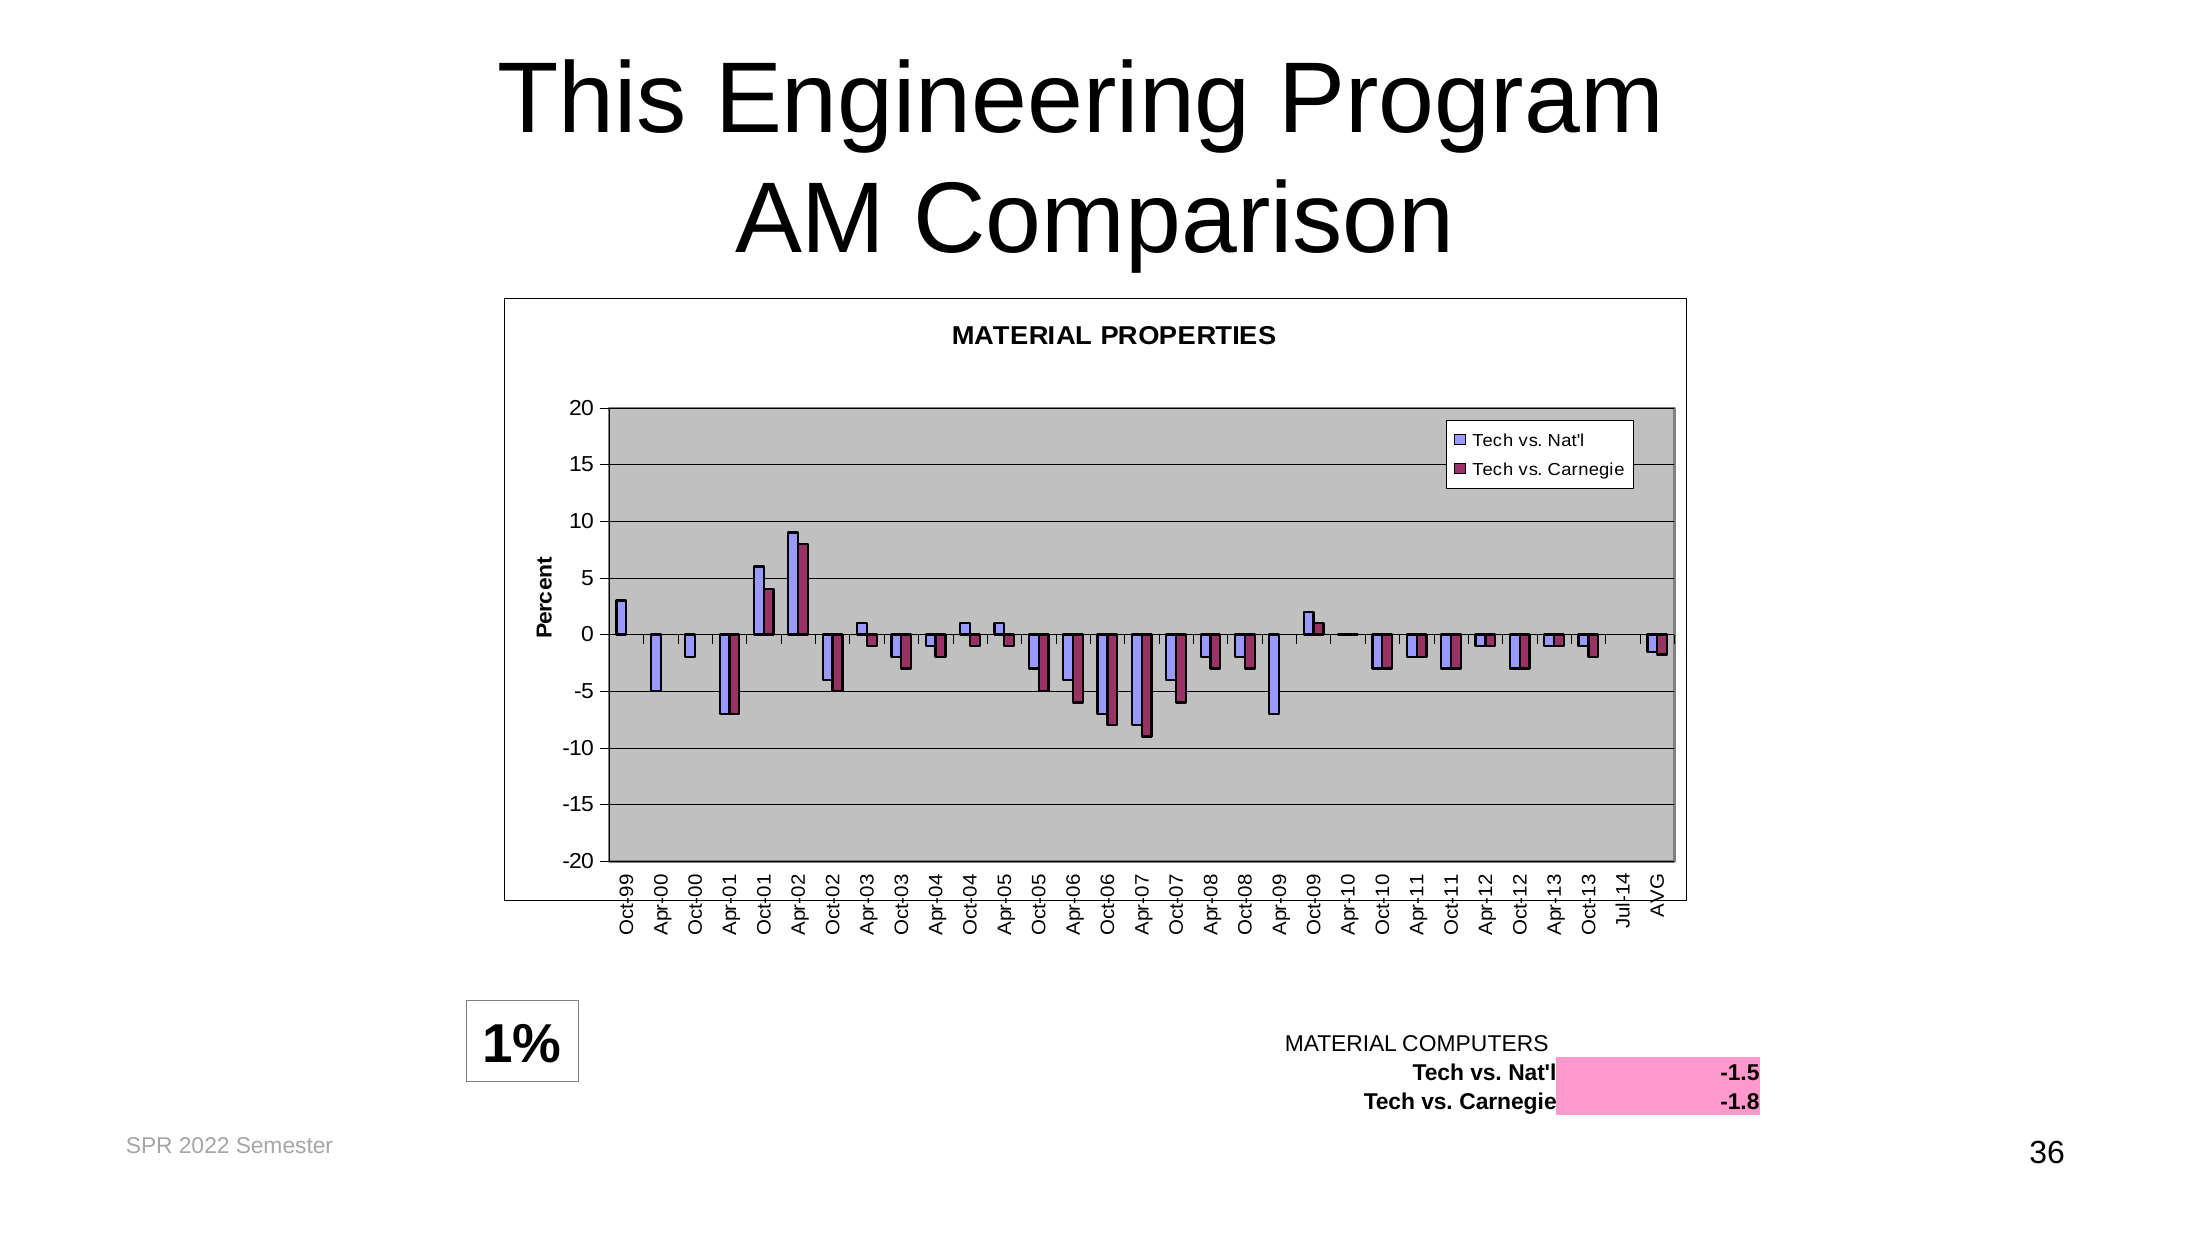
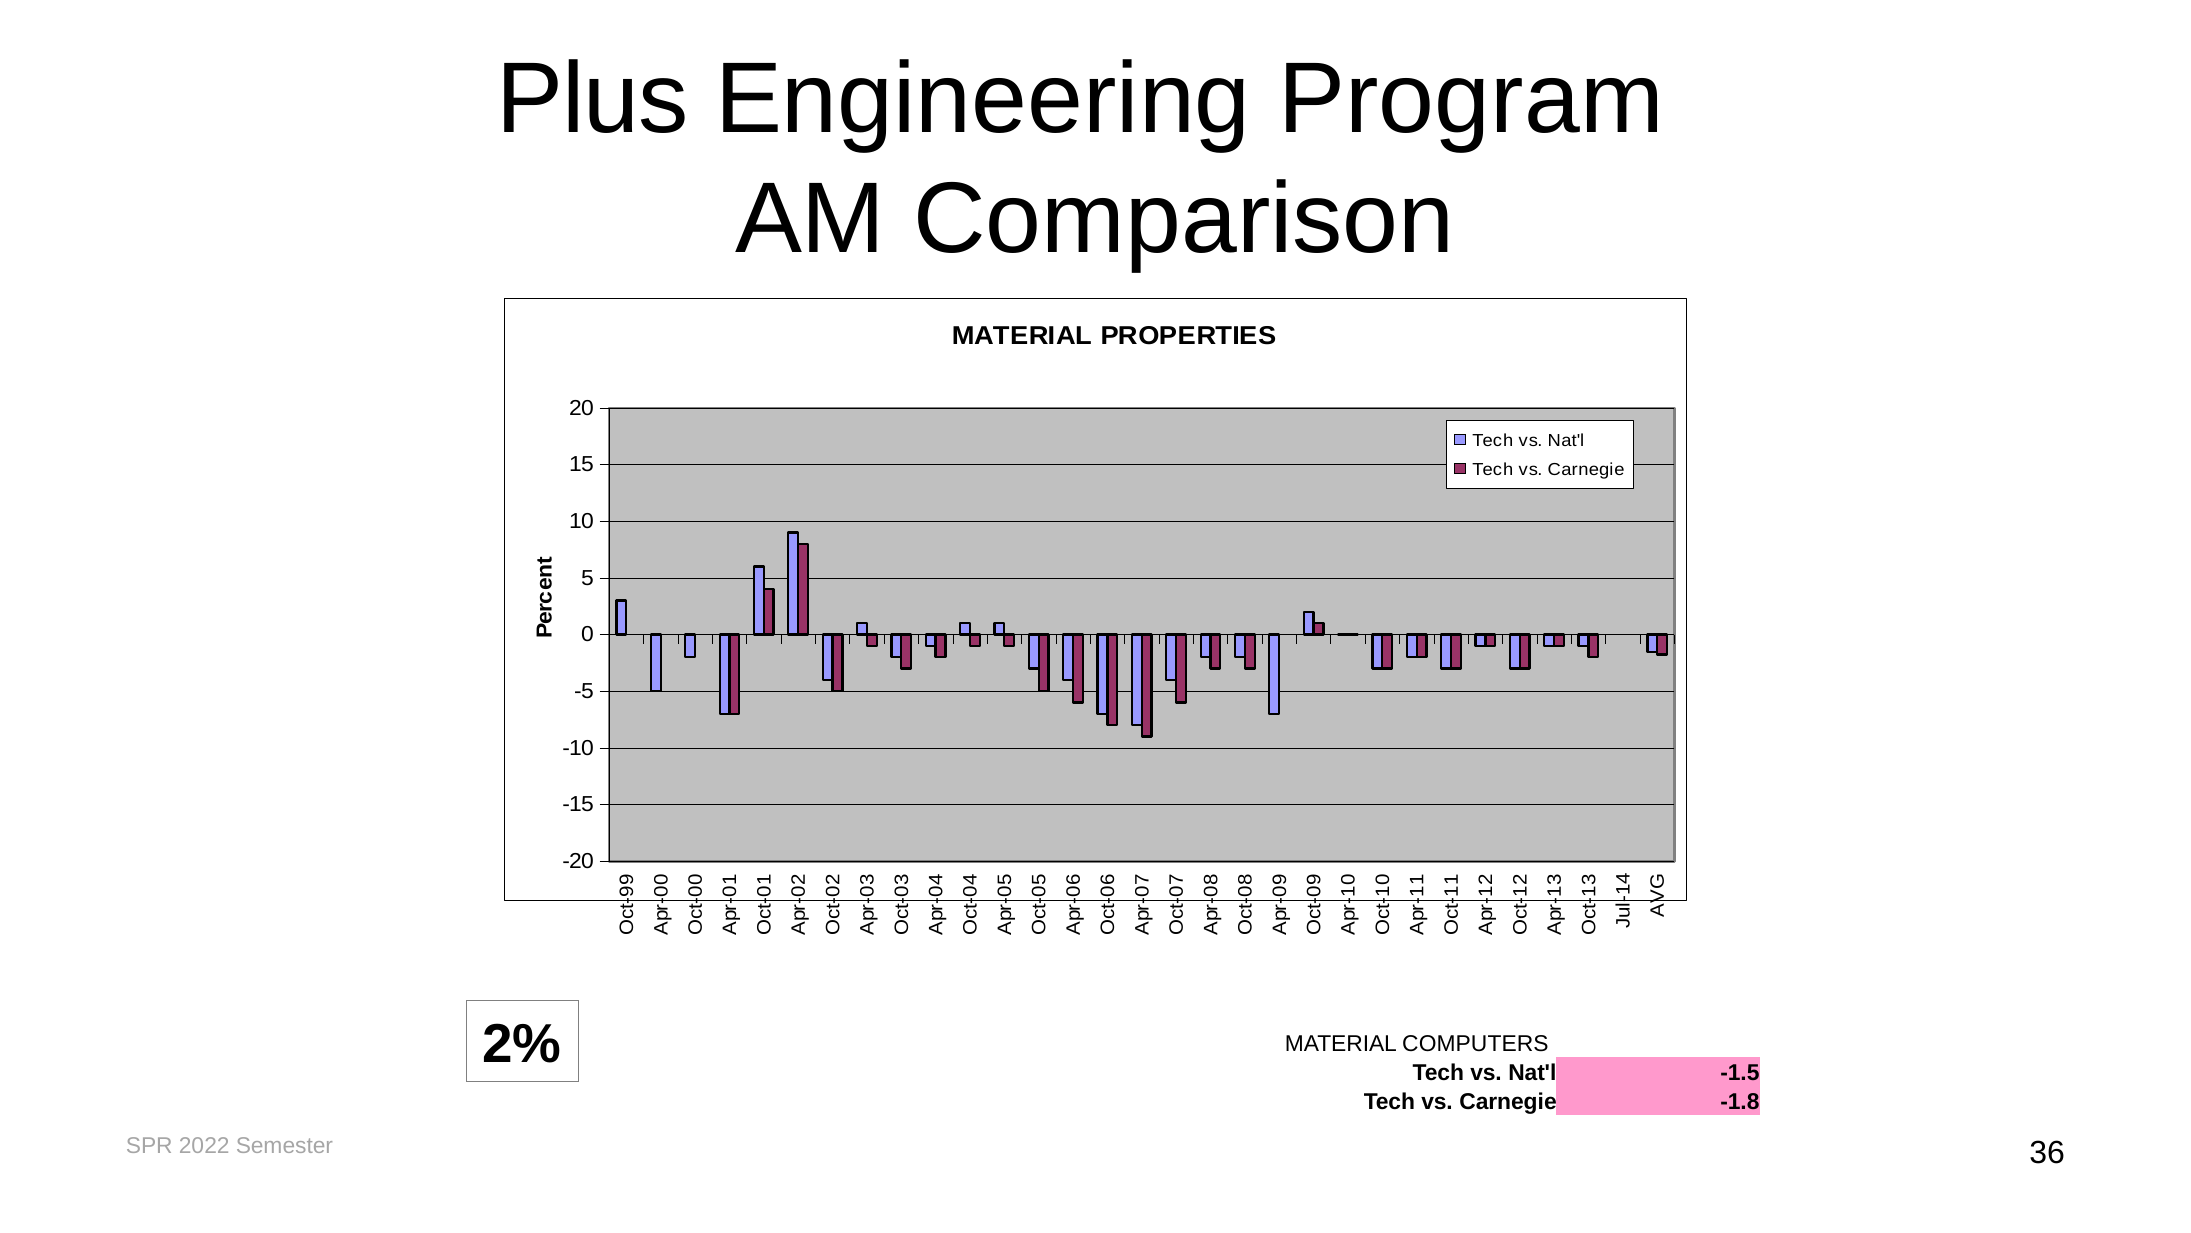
This: This -> Plus
1%: 1% -> 2%
